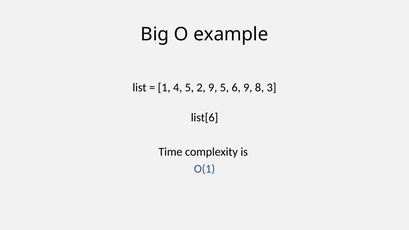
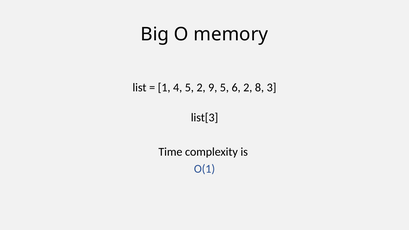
example: example -> memory
6 9: 9 -> 2
list[6: list[6 -> list[3
